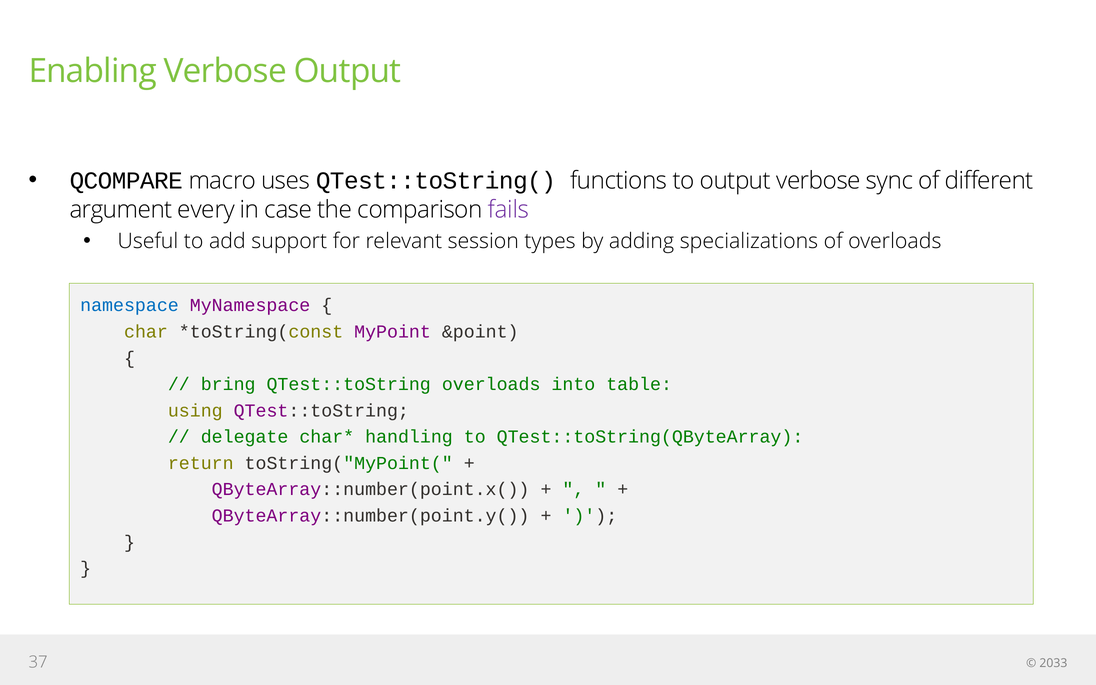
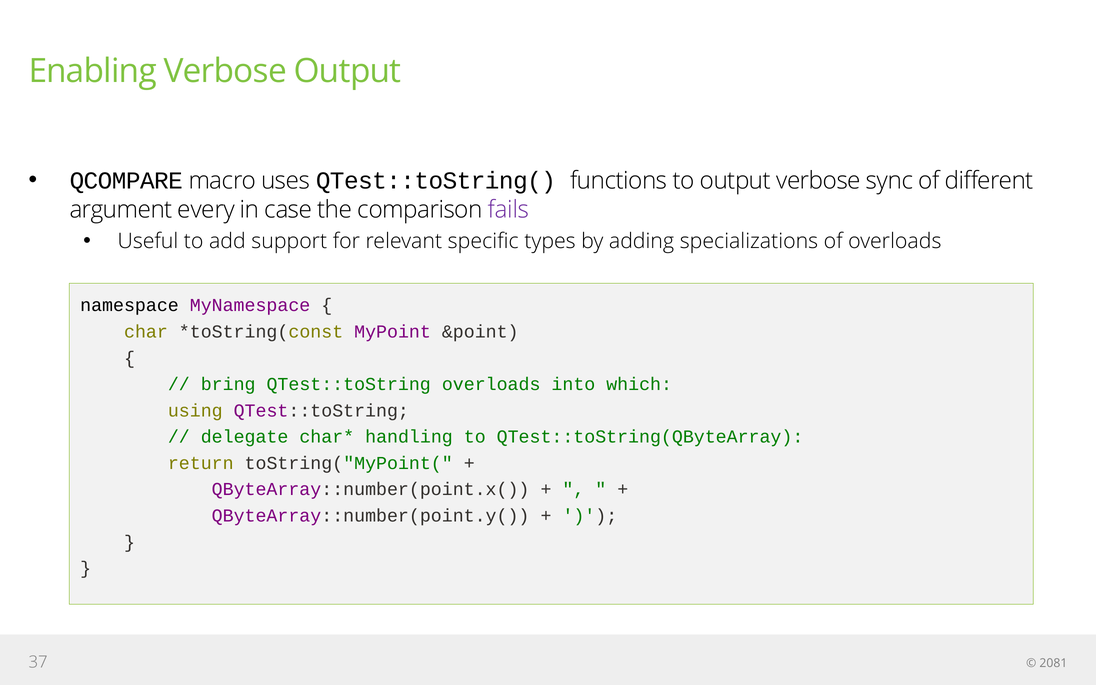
session: session -> specific
namespace colour: blue -> black
table: table -> which
2033: 2033 -> 2081
